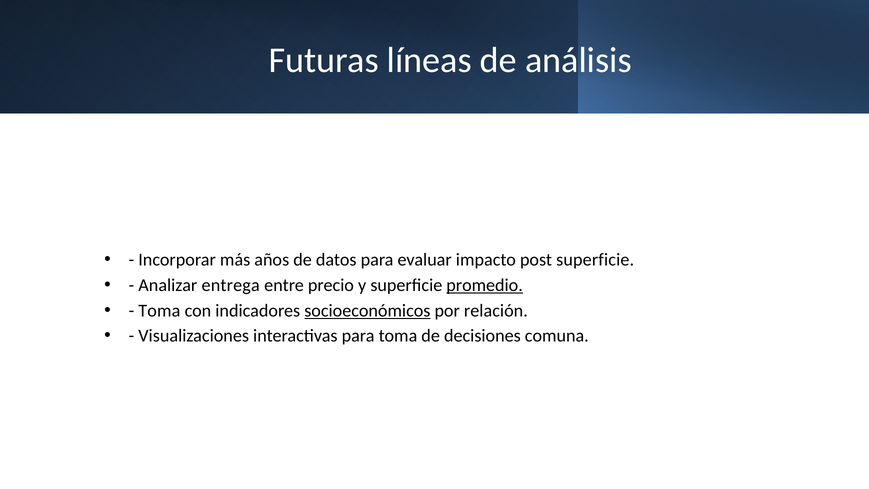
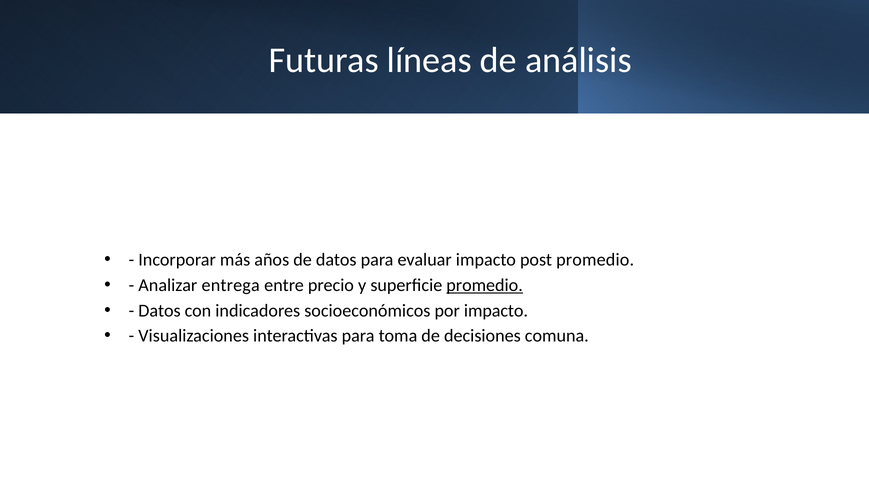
post superficie: superficie -> promedio
Toma at (159, 310): Toma -> Datos
socioeconómicos underline: present -> none
por relación: relación -> impacto
